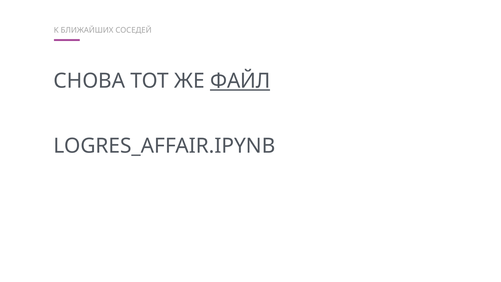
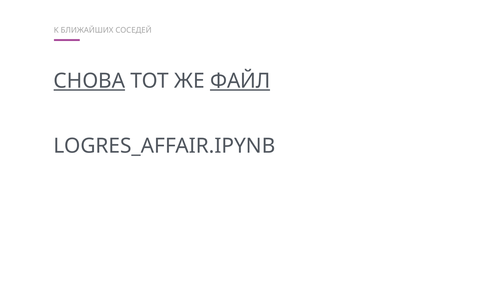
СНОВА underline: none -> present
